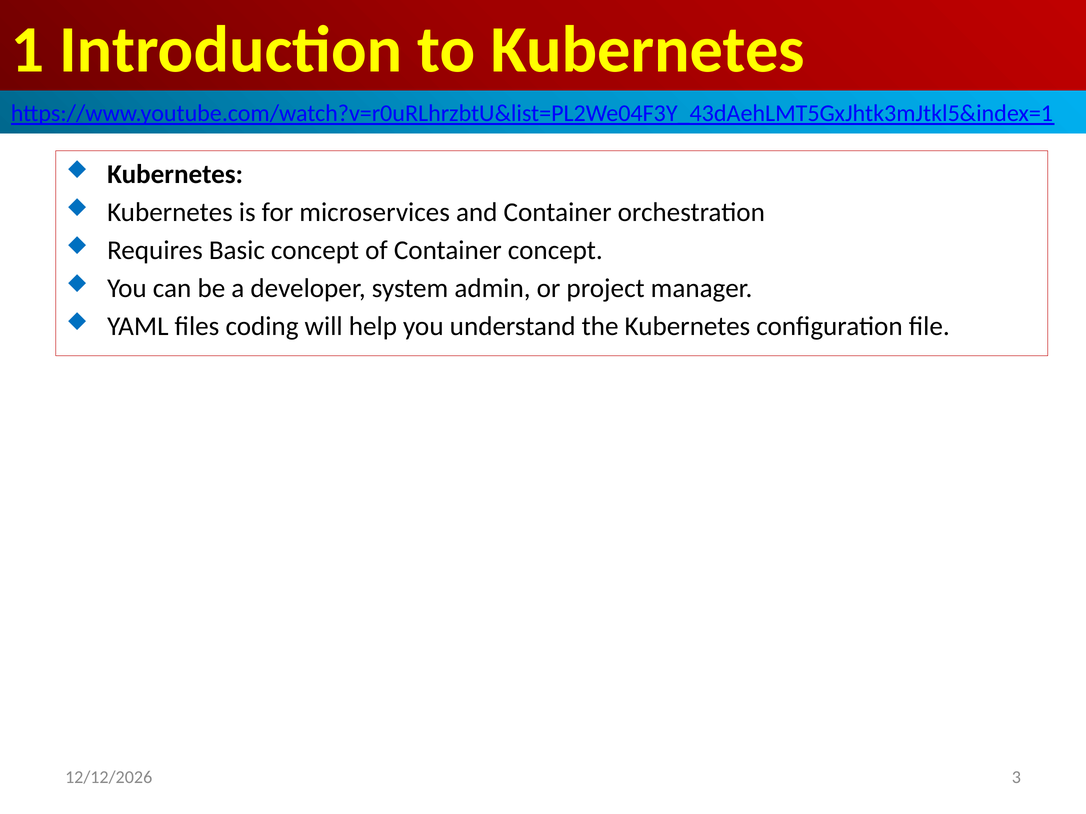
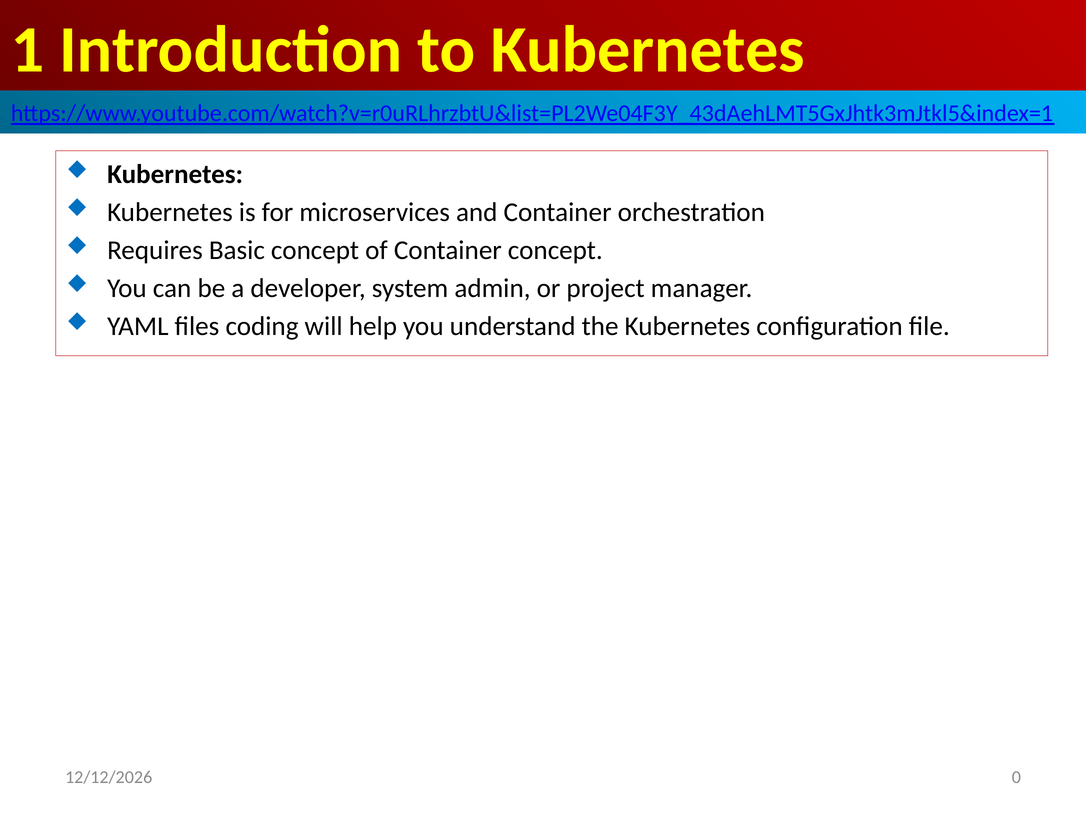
3: 3 -> 0
